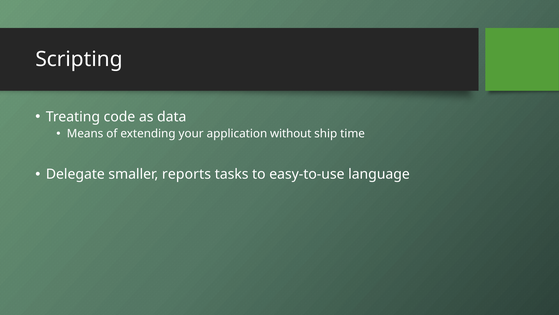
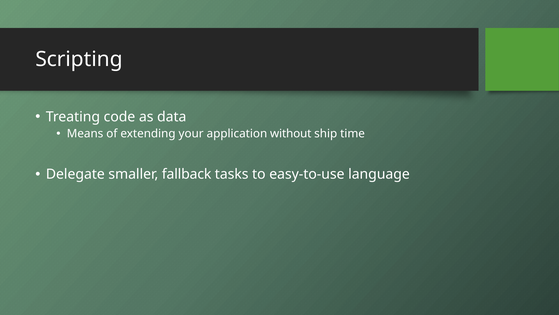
reports: reports -> fallback
